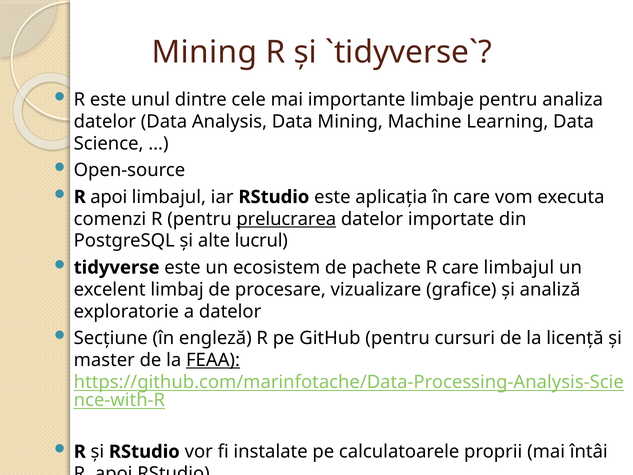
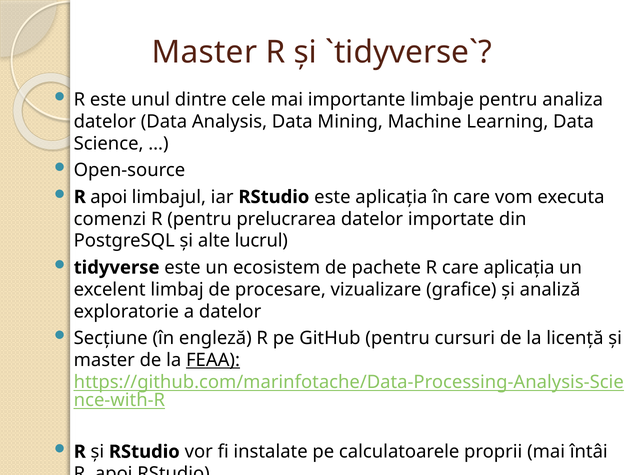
Mining at (204, 52): Mining -> Master
prelucrarea underline: present -> none
care limbajul: limbajul -> aplicația
